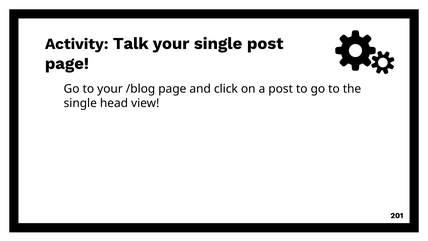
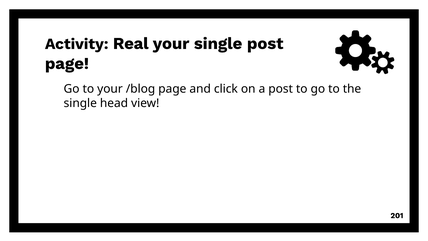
Talk: Talk -> Real
